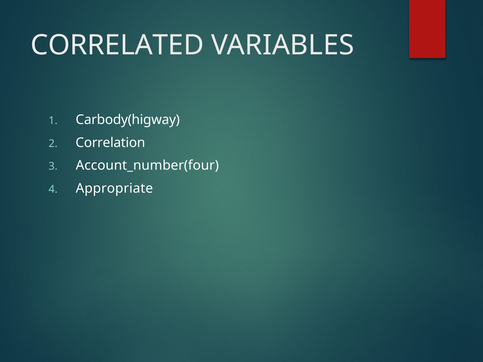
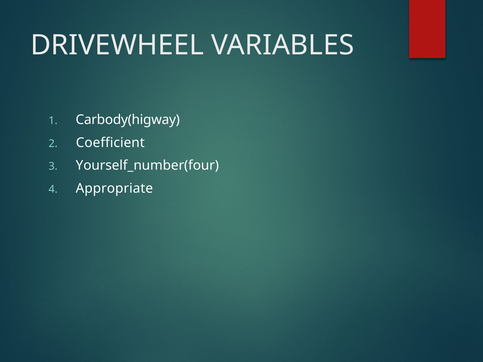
CORRELATED: CORRELATED -> DRIVEWHEEL
Correlation: Correlation -> Coefficient
Account_number(four: Account_number(four -> Yourself_number(four
